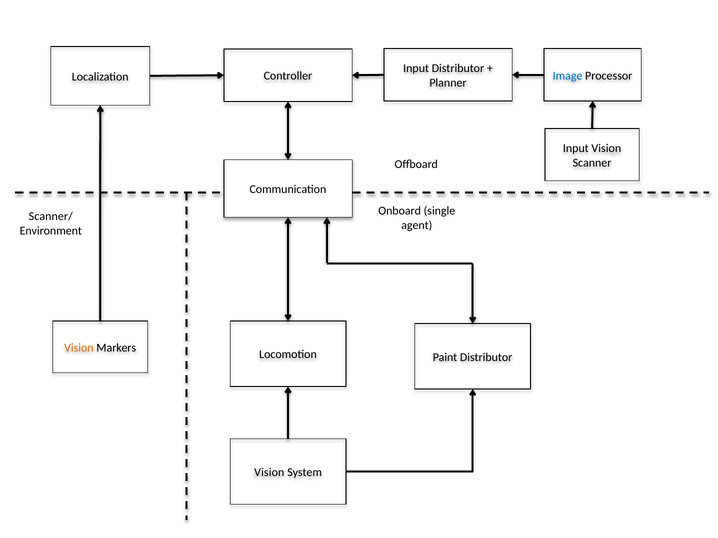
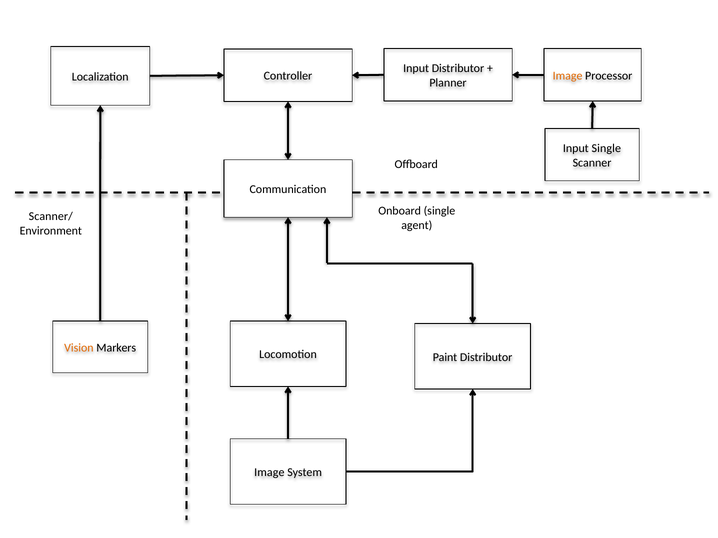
Image at (568, 76) colour: blue -> orange
Input Vision: Vision -> Single
Vision at (269, 473): Vision -> Image
